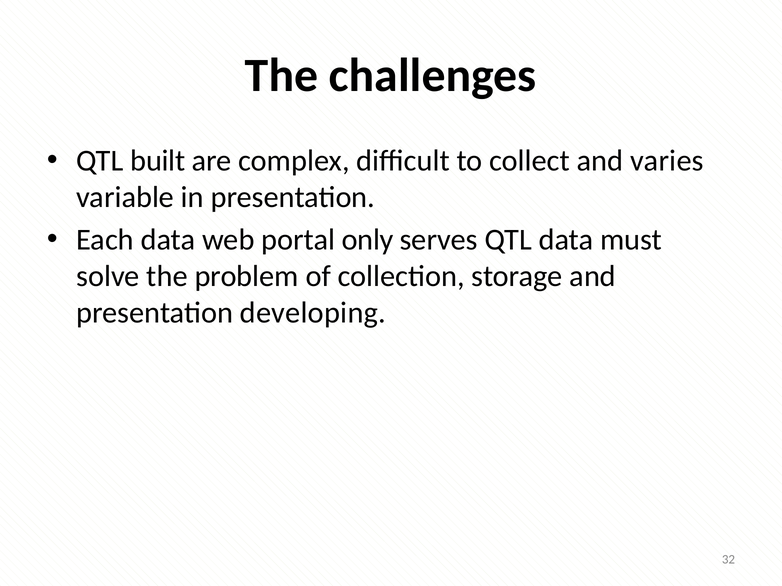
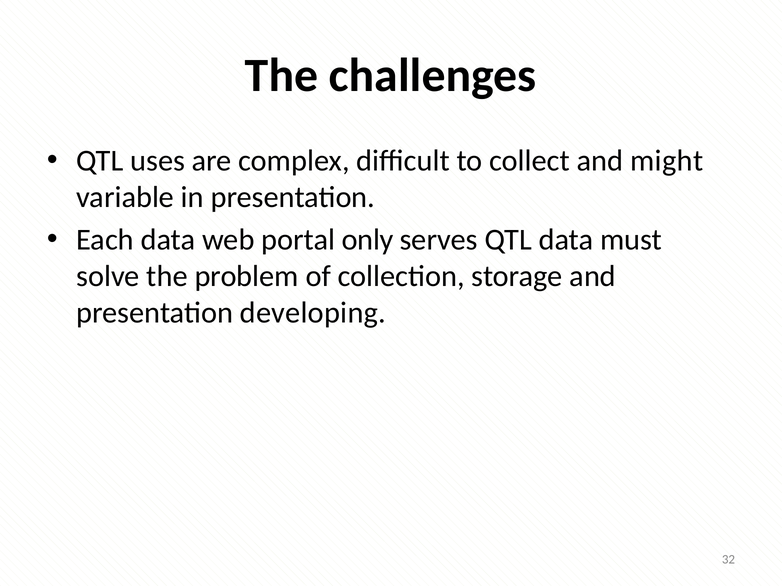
built: built -> uses
varies: varies -> might
